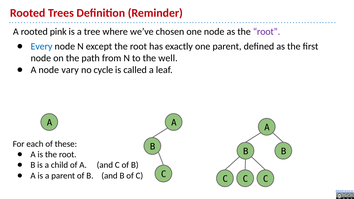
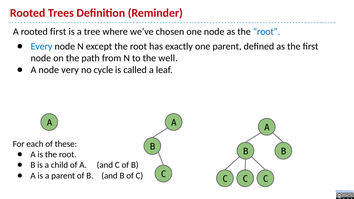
rooted pink: pink -> first
root at (267, 32) colour: purple -> blue
vary: vary -> very
